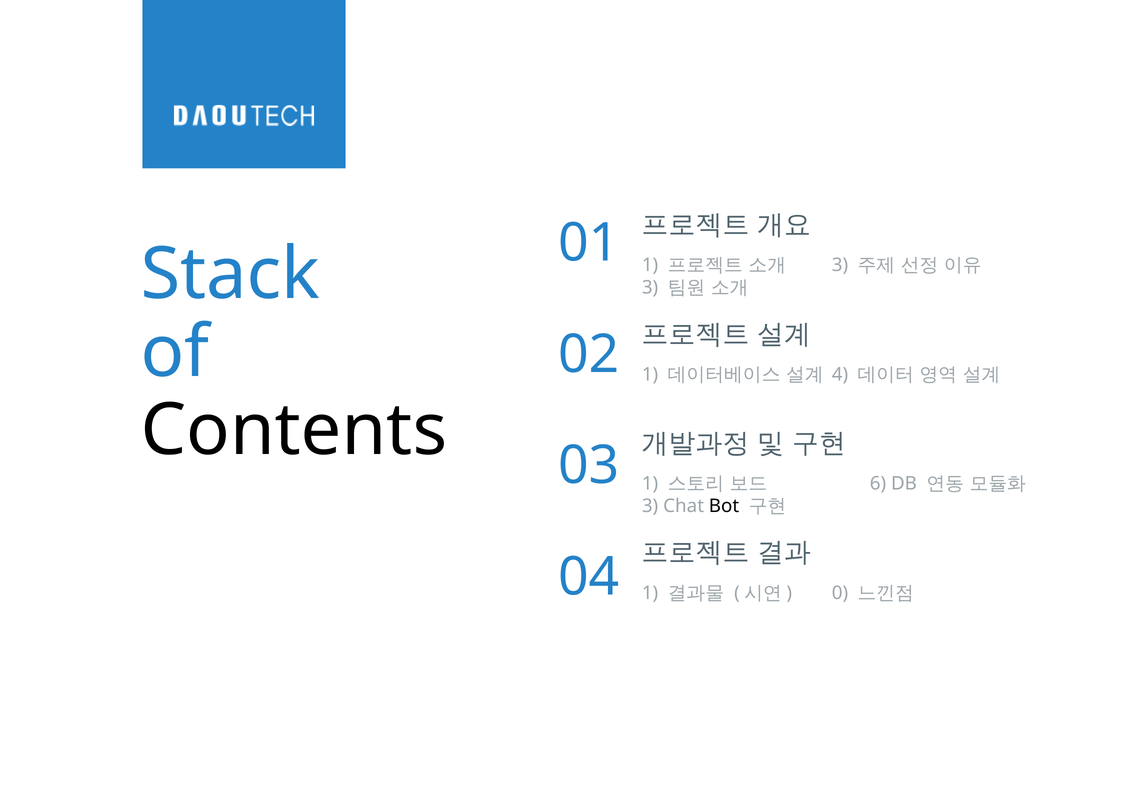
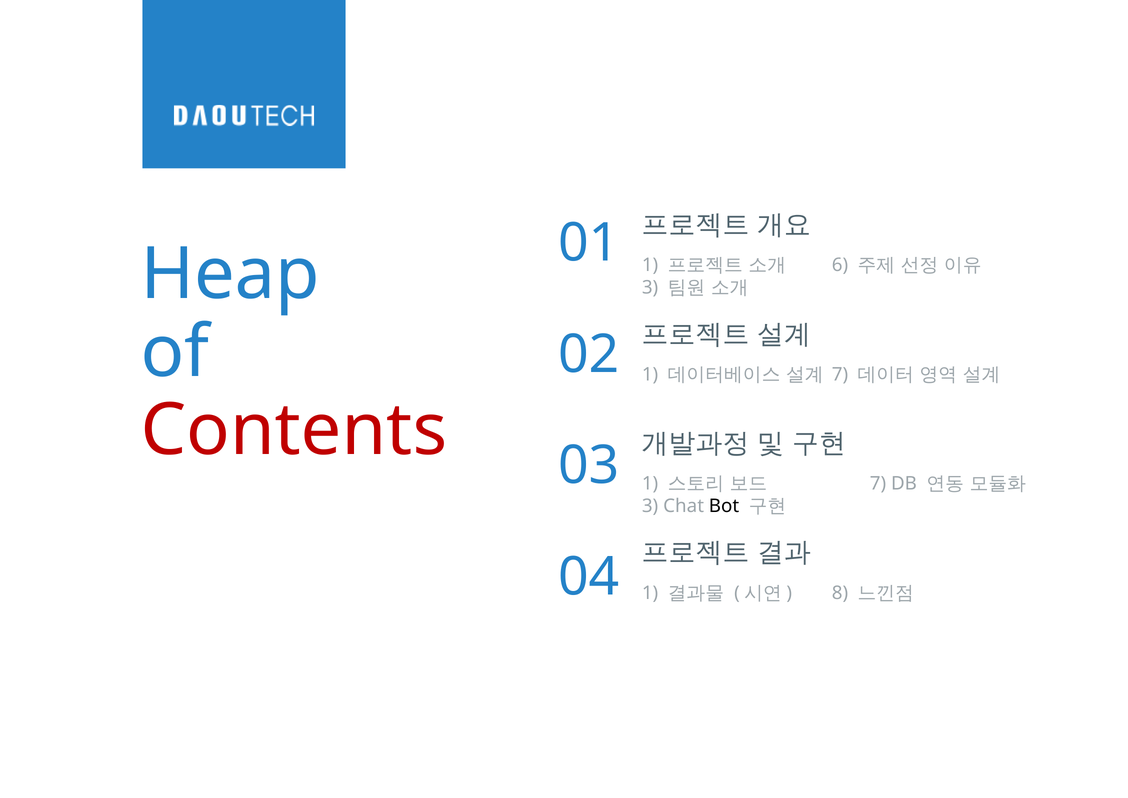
Stack: Stack -> Heap
3 at (840, 265): 3 -> 6
4 at (840, 374): 4 -> 7
Contents colour: black -> red
6 at (878, 483): 6 -> 7
0: 0 -> 8
